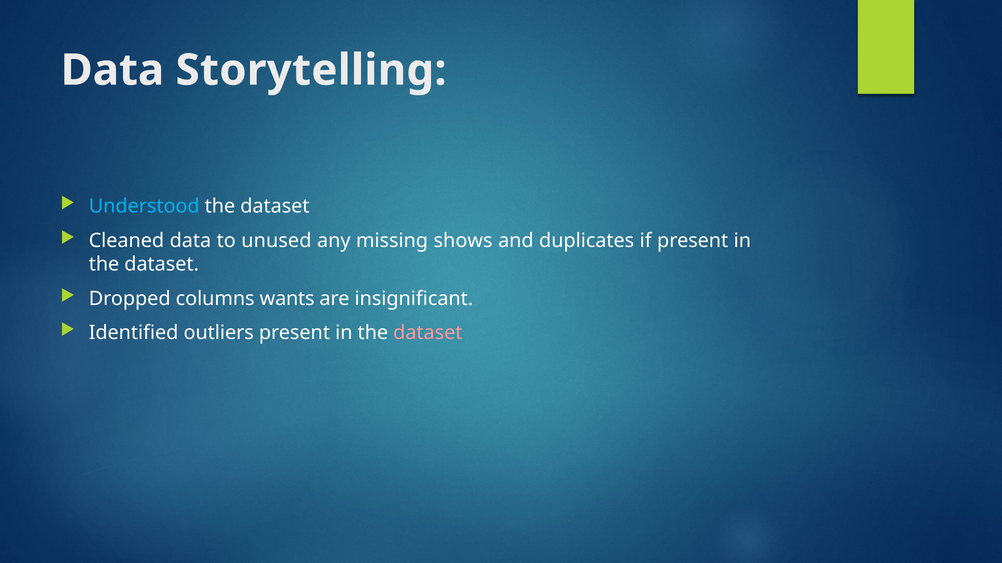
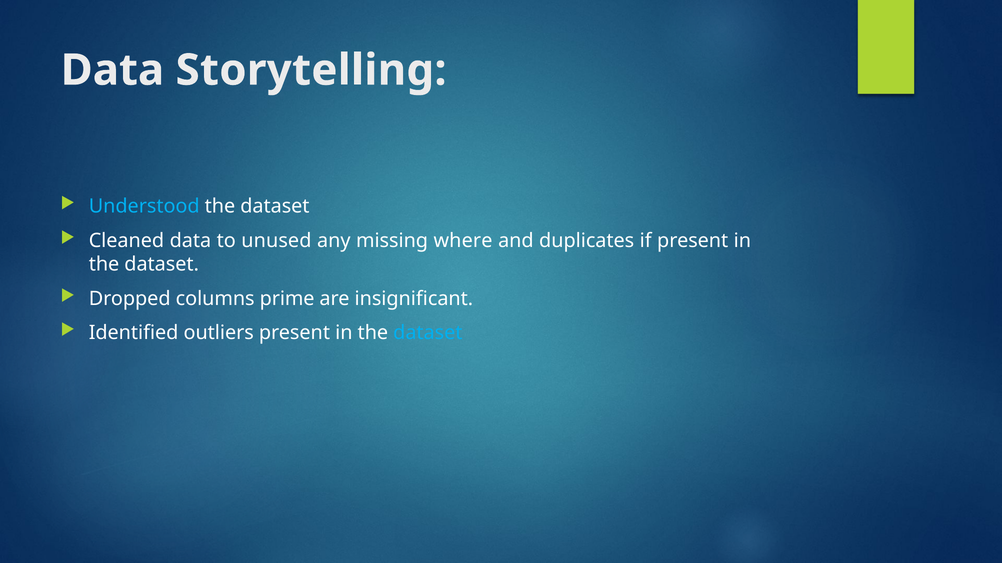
shows: shows -> where
wants: wants -> prime
dataset at (428, 333) colour: pink -> light blue
